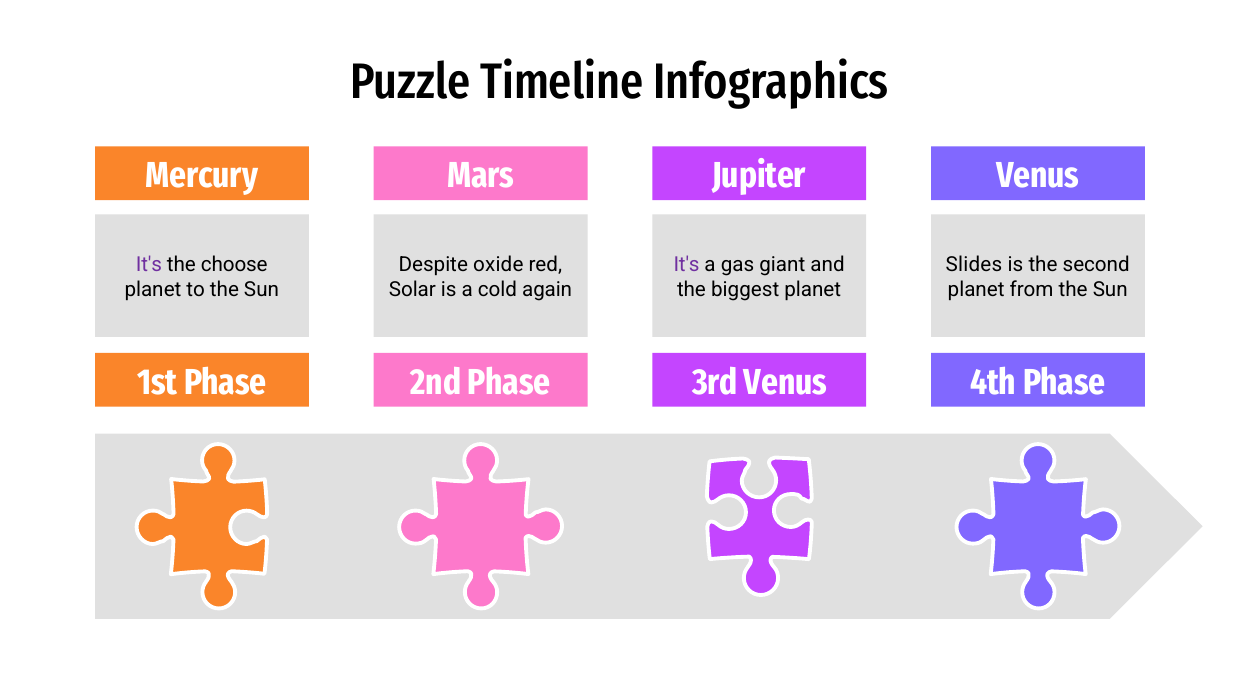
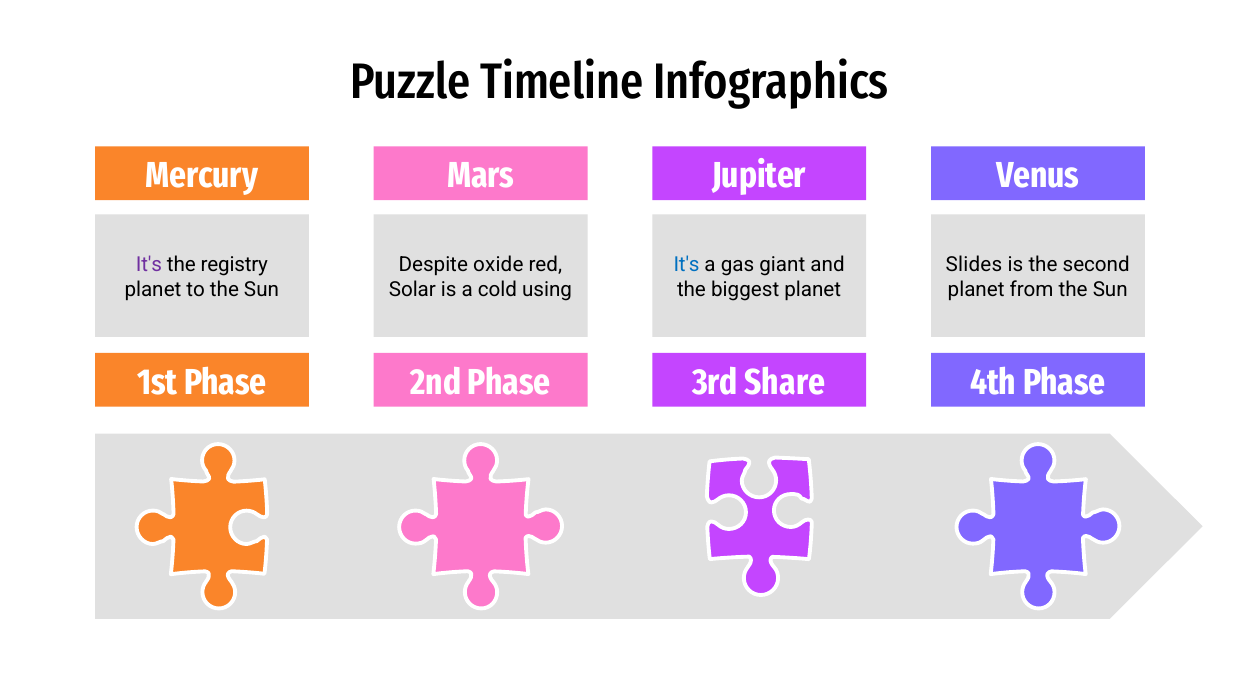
choose: choose -> registry
It's at (687, 265) colour: purple -> blue
again: again -> using
3rd Venus: Venus -> Share
